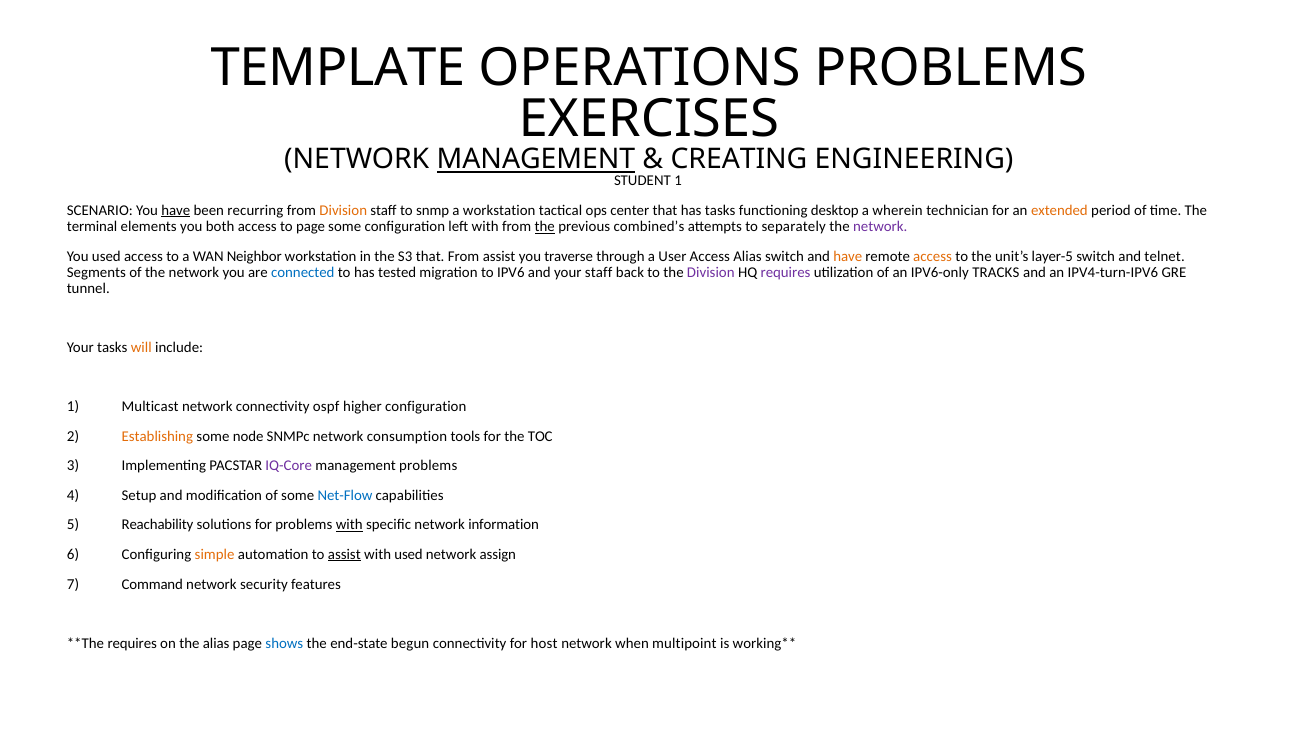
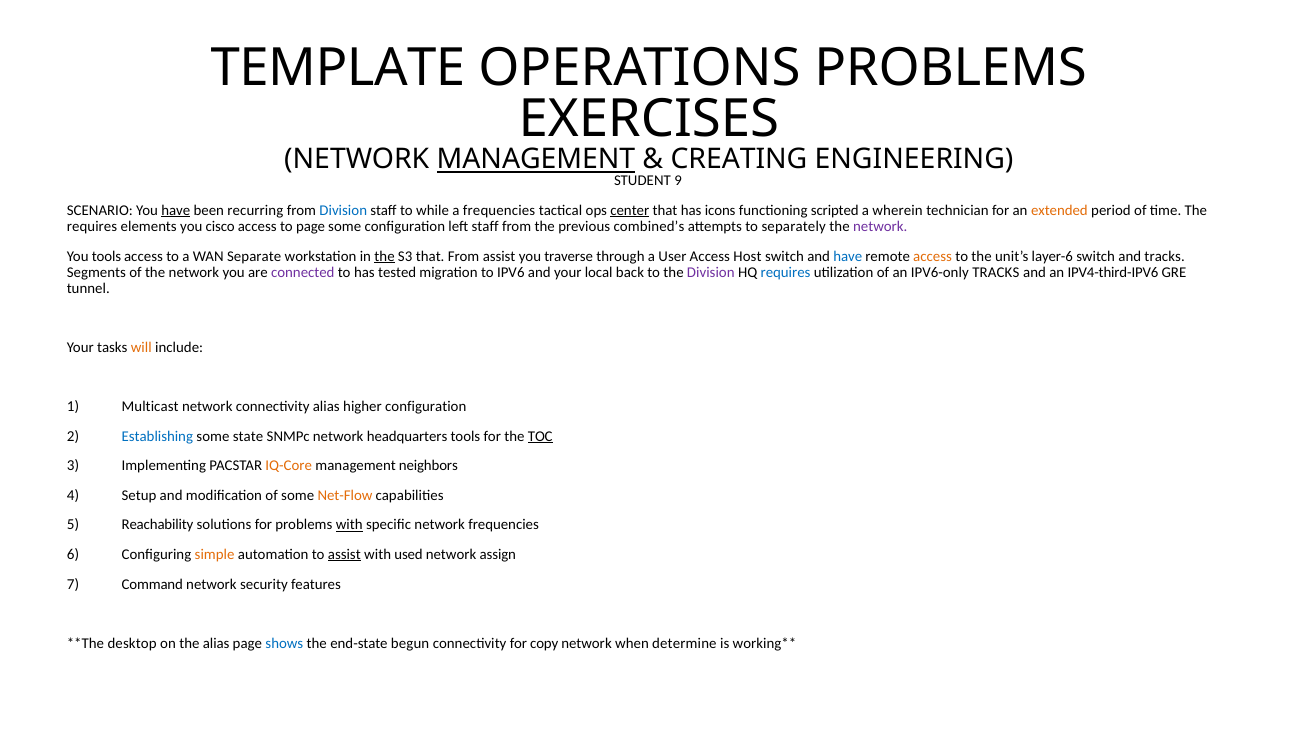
STUDENT 1: 1 -> 9
Division at (343, 211) colour: orange -> blue
snmp: snmp -> while
a workstation: workstation -> frequencies
center underline: none -> present
has tasks: tasks -> icons
desktop: desktop -> scripted
terminal at (92, 227): terminal -> requires
both: both -> cisco
left with: with -> staff
the at (545, 227) underline: present -> none
You used: used -> tools
Neighbor: Neighbor -> Separate
the at (385, 256) underline: none -> present
Access Alias: Alias -> Host
have at (848, 256) colour: orange -> blue
layer-5: layer-5 -> layer-6
and telnet: telnet -> tracks
connected colour: blue -> purple
your staff: staff -> local
requires at (786, 272) colour: purple -> blue
IPV4-turn-IPV6: IPV4-turn-IPV6 -> IPV4-third-IPV6
connectivity ospf: ospf -> alias
Establishing colour: orange -> blue
node: node -> state
consumption: consumption -> headquarters
TOC underline: none -> present
IQ-Core colour: purple -> orange
management problems: problems -> neighbors
Net-Flow colour: blue -> orange
network information: information -> frequencies
requires at (132, 643): requires -> desktop
host: host -> copy
multipoint: multipoint -> determine
